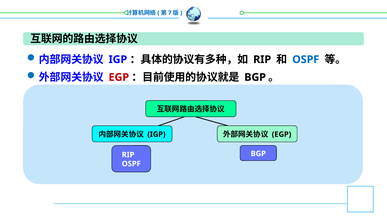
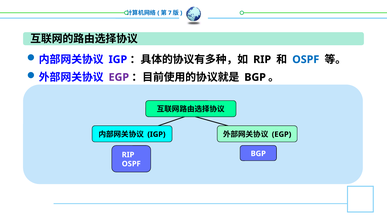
EGP at (119, 77) colour: red -> purple
